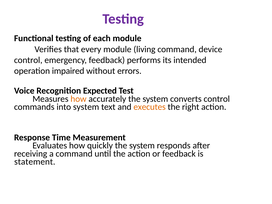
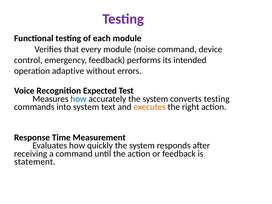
living: living -> noise
impaired: impaired -> adaptive
how at (79, 99) colour: orange -> blue
converts control: control -> testing
